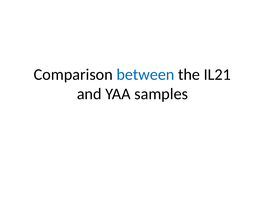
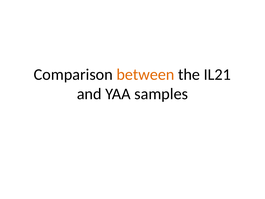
between colour: blue -> orange
